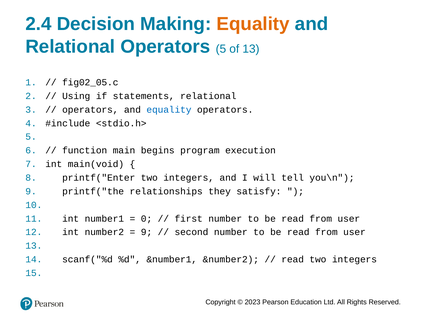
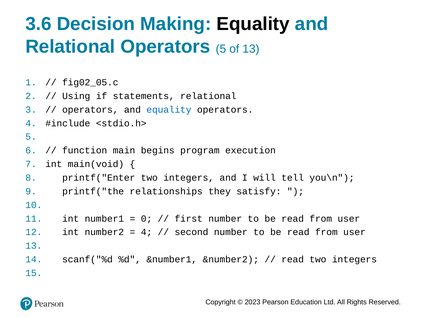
2.4: 2.4 -> 3.6
Equality at (253, 24) colour: orange -> black
9 at (147, 232): 9 -> 4
